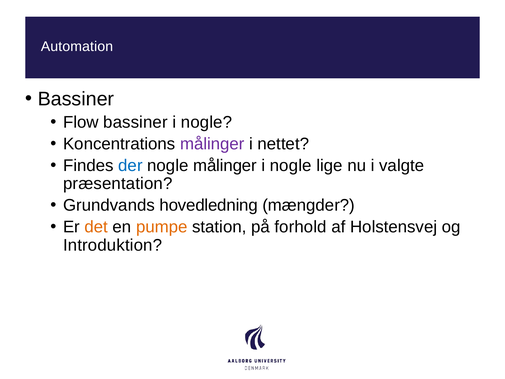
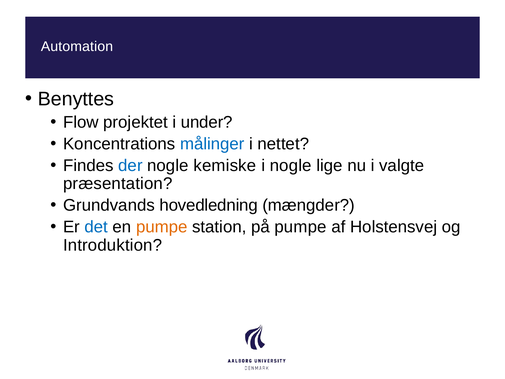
Bassiner at (76, 99): Bassiner -> Benyttes
Flow bassiner: bassiner -> projektet
nogle at (207, 122): nogle -> under
målinger at (212, 144) colour: purple -> blue
nogle målinger: målinger -> kemiske
det colour: orange -> blue
på forhold: forhold -> pumpe
